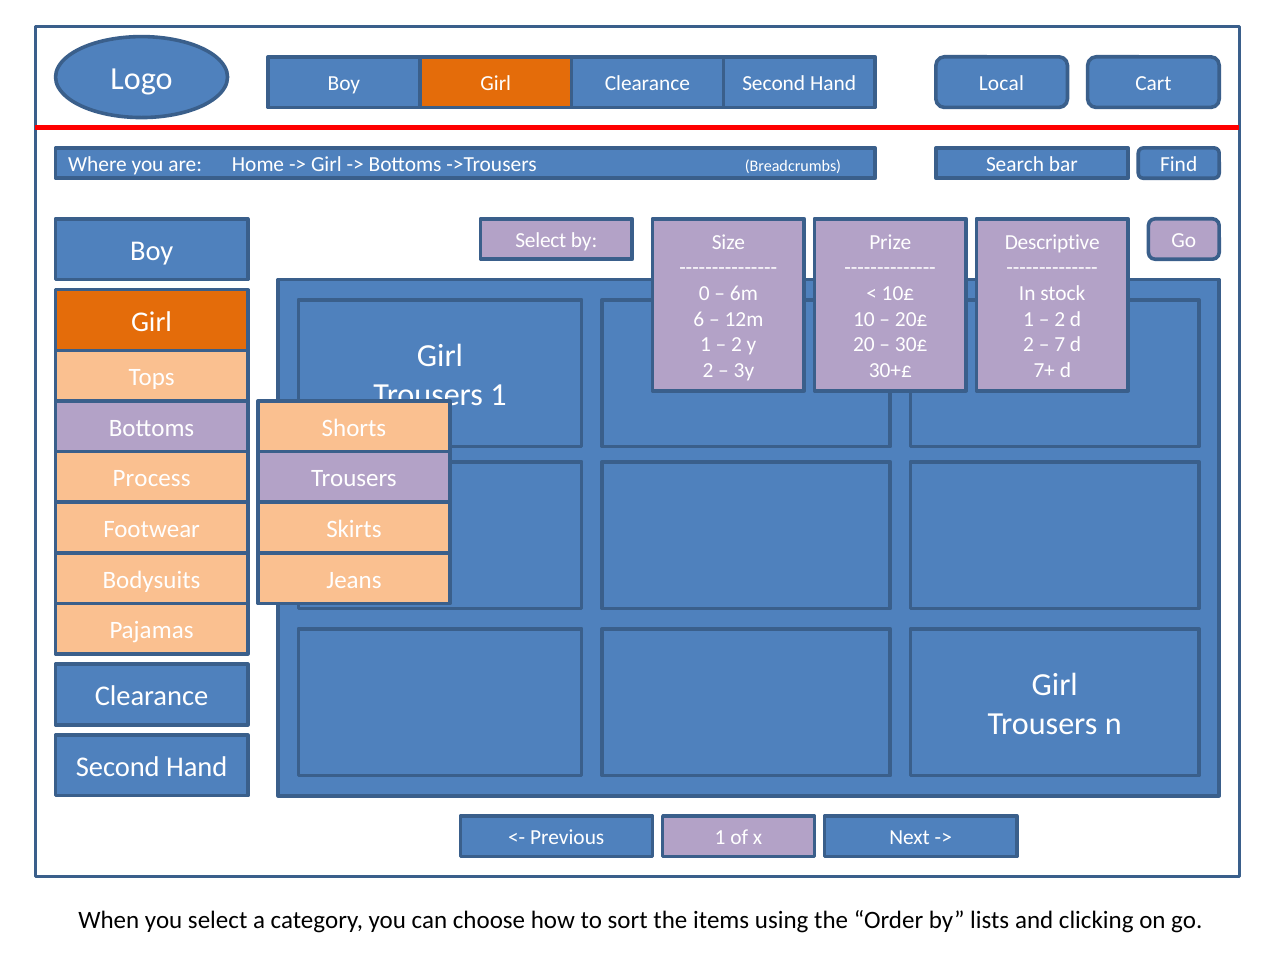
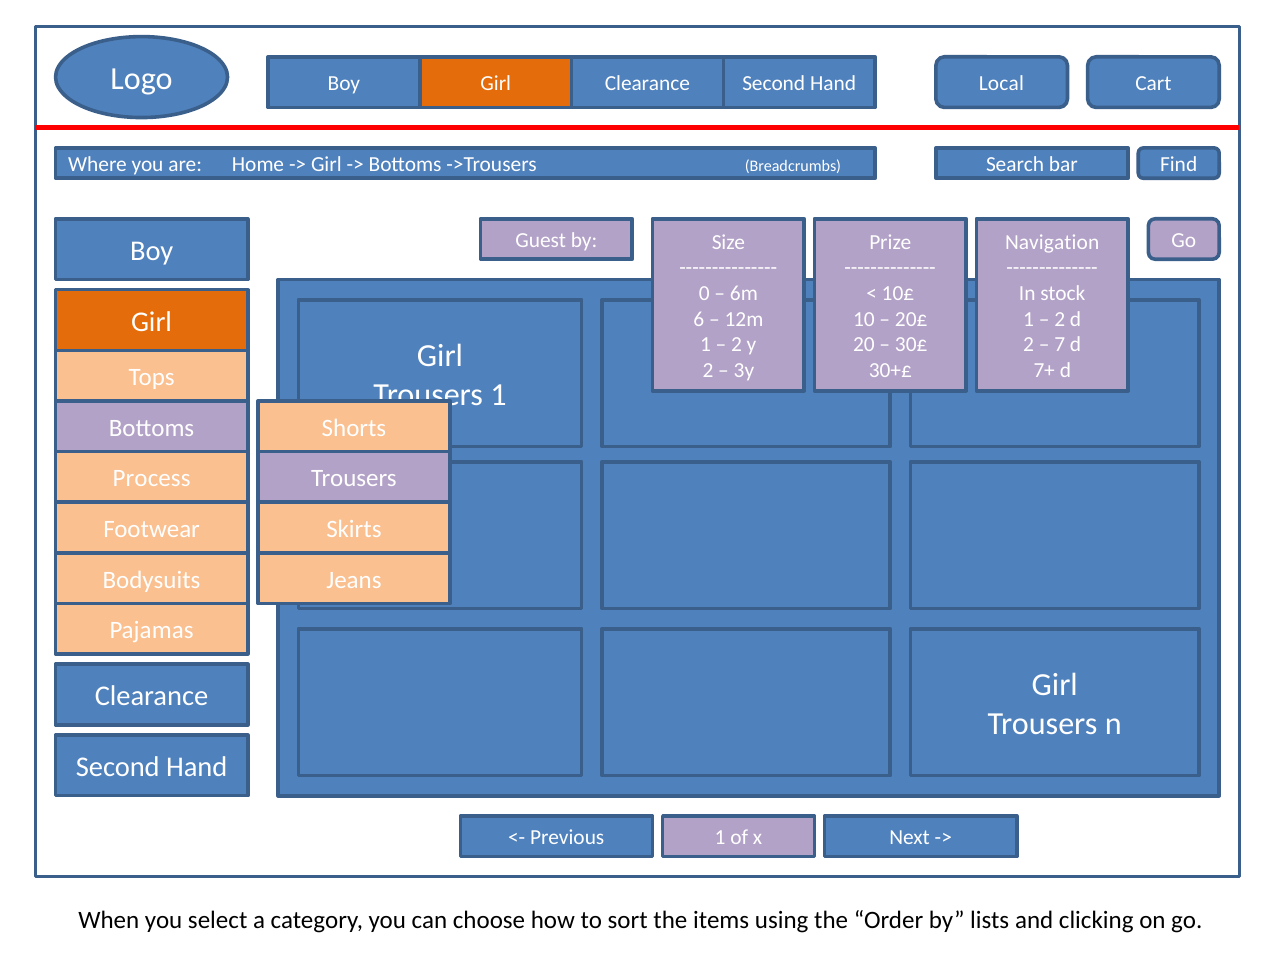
Select at (541, 240): Select -> Guest
Descriptive: Descriptive -> Navigation
